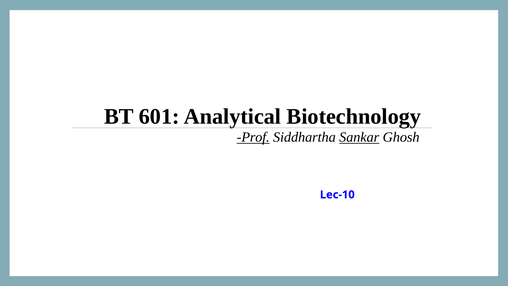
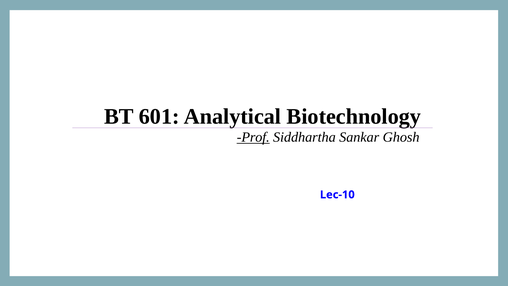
Sankar underline: present -> none
